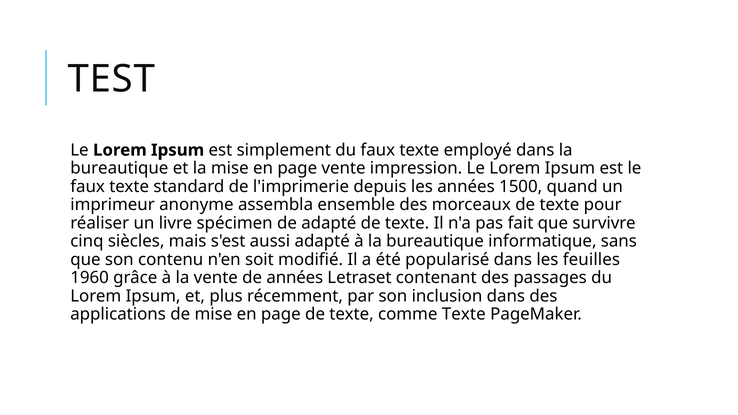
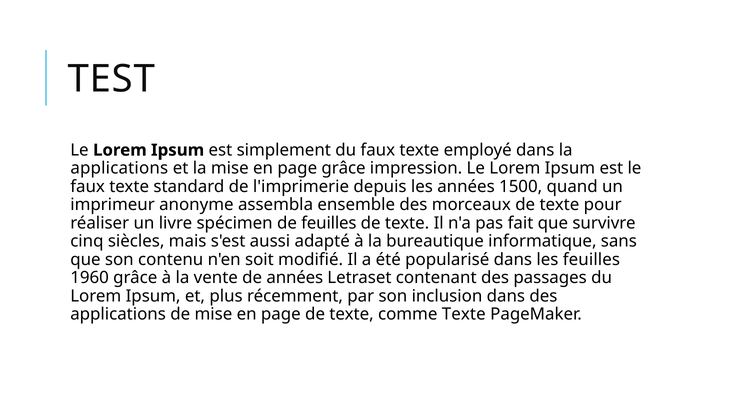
bureautique at (119, 168): bureautique -> applications
page vente: vente -> grâce
de adapté: adapté -> feuilles
